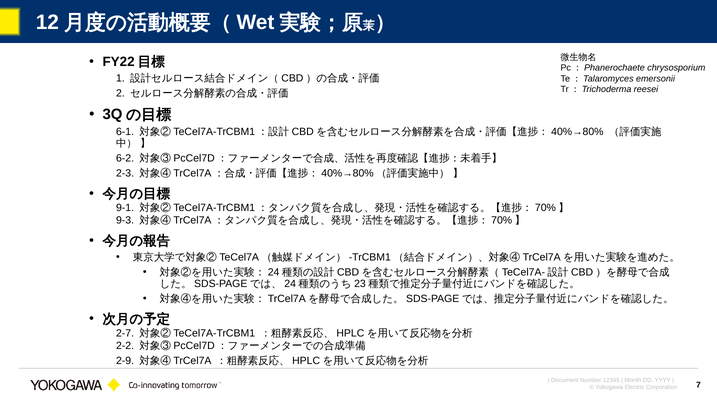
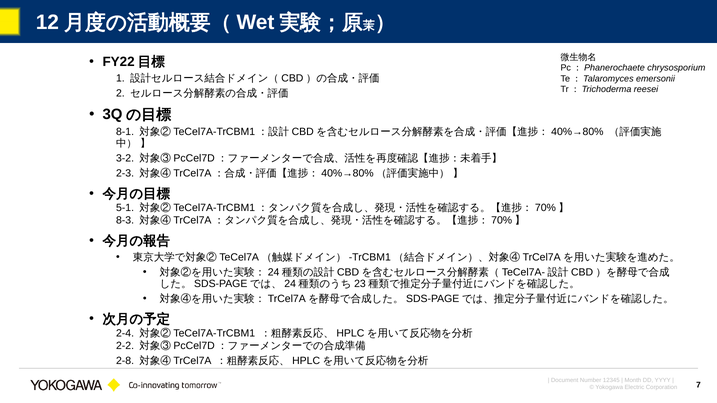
6-1: 6-1 -> 8-1
6-2: 6-2 -> 3-2
9-1: 9-1 -> 5-1
9-3: 9-3 -> 8-3
2-7: 2-7 -> 2-4
2-9: 2-9 -> 2-8
